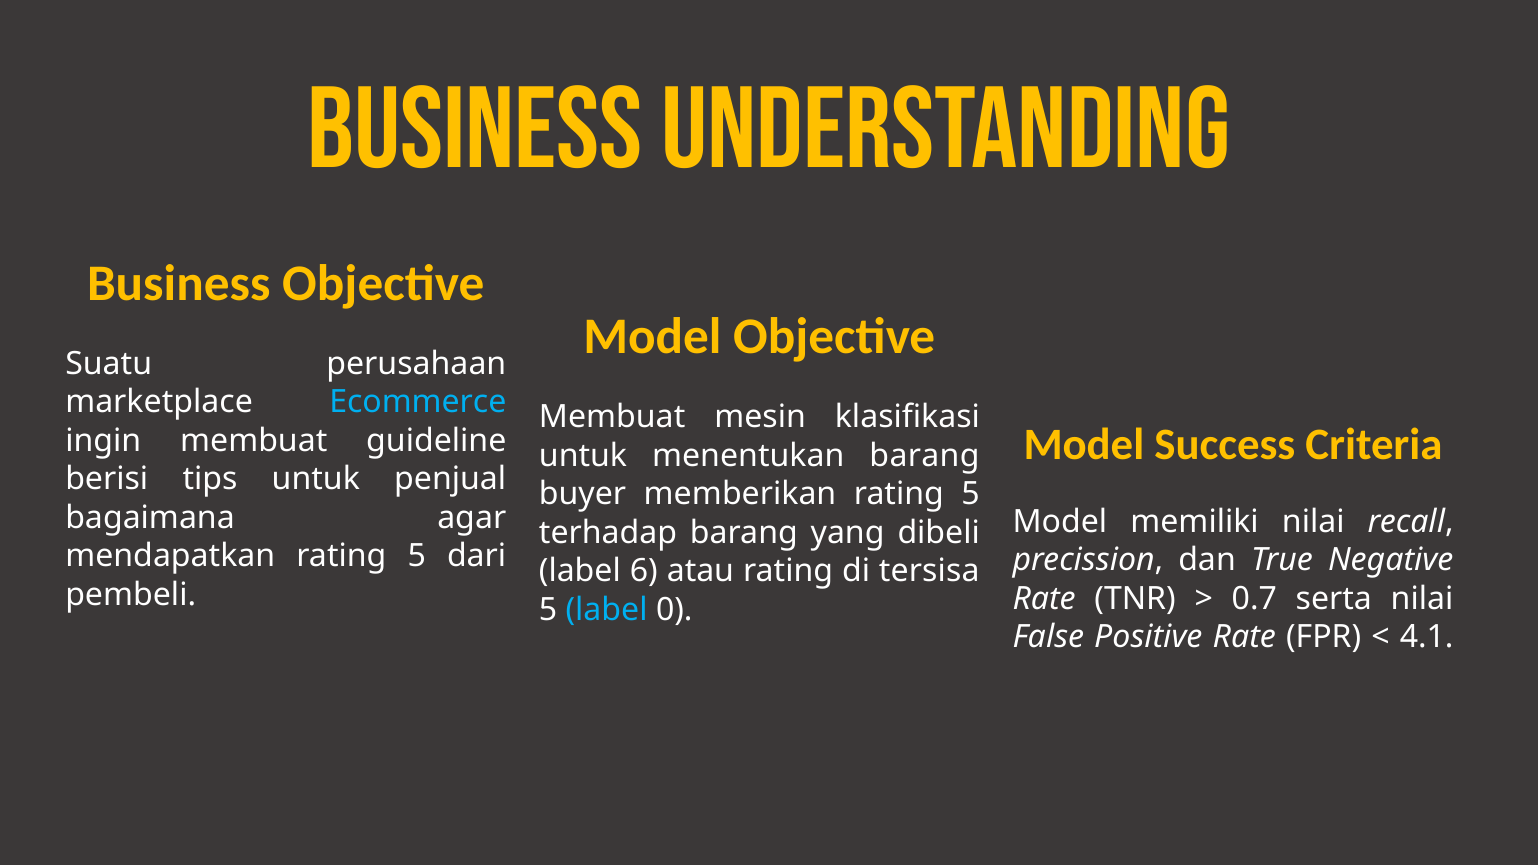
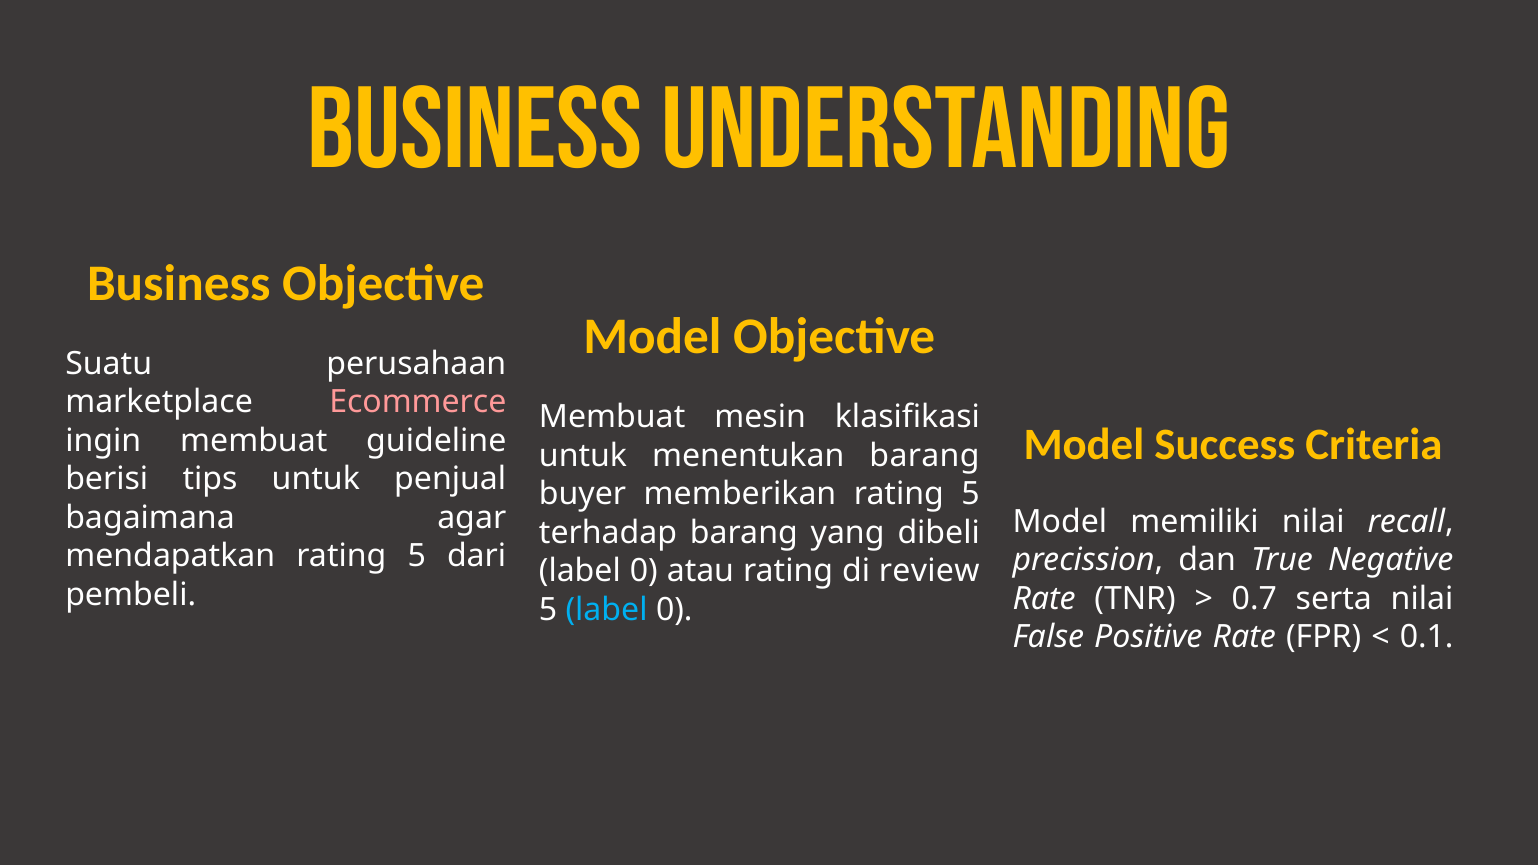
Ecommerce colour: light blue -> pink
6 at (644, 571): 6 -> 0
tersisa: tersisa -> review
4.1: 4.1 -> 0.1
